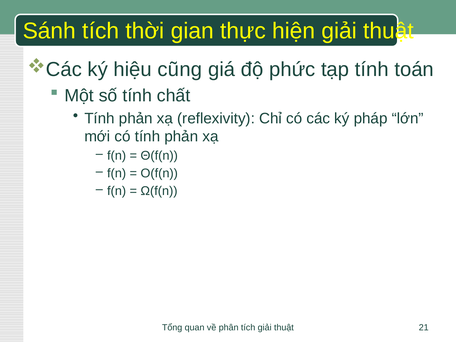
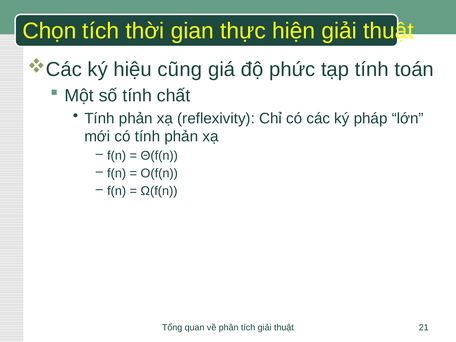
Sánh: Sánh -> Chọn
